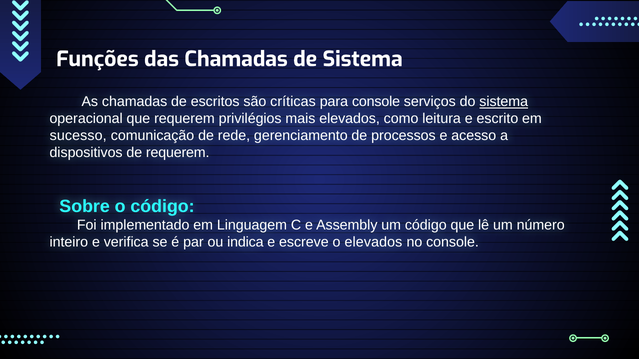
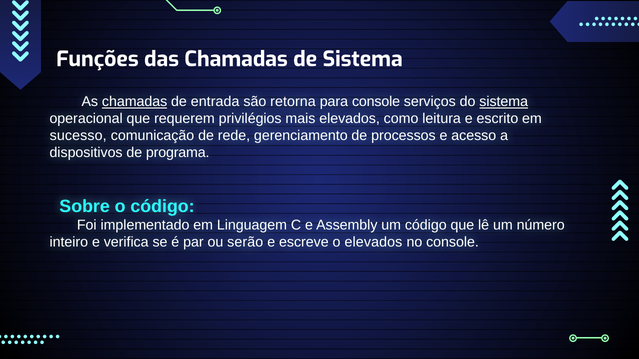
chamadas at (135, 102) underline: none -> present
escritos: escritos -> entrada
críticas: críticas -> retorna
de requerem: requerem -> programa
indica: indica -> serão
